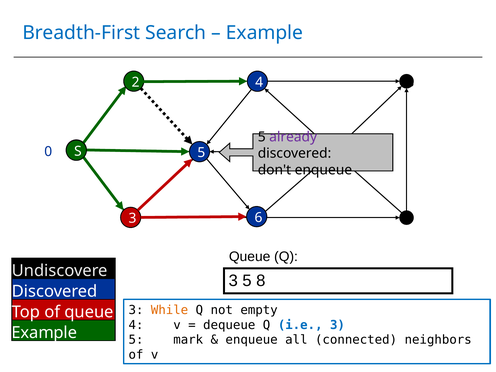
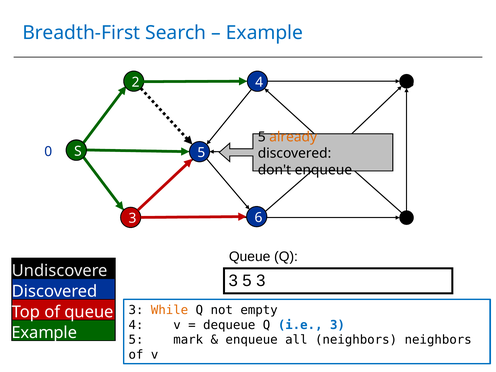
already colour: purple -> orange
3 5 8: 8 -> 3
all connected: connected -> neighbors
